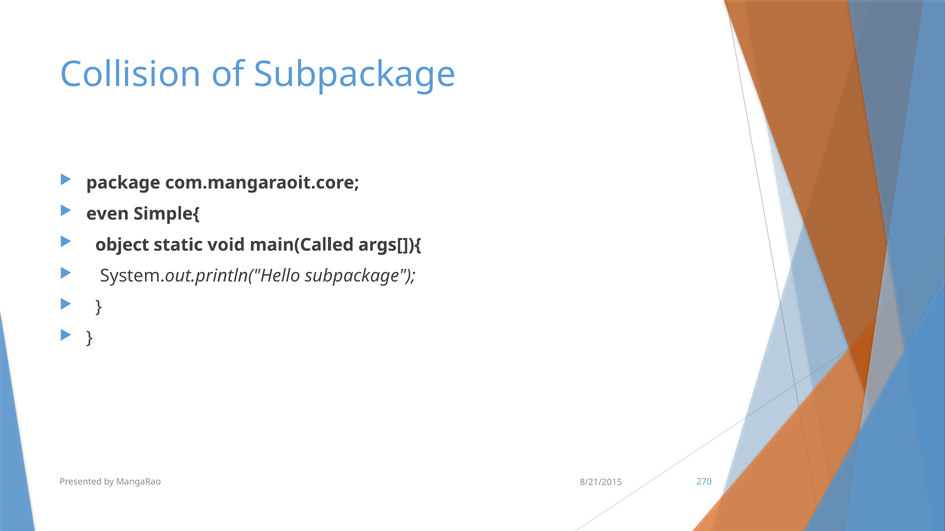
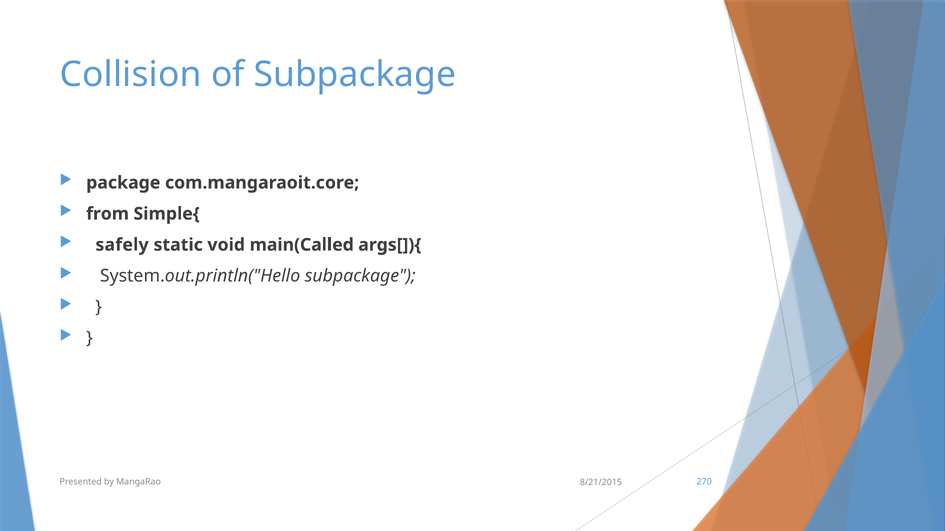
even: even -> from
object: object -> safely
